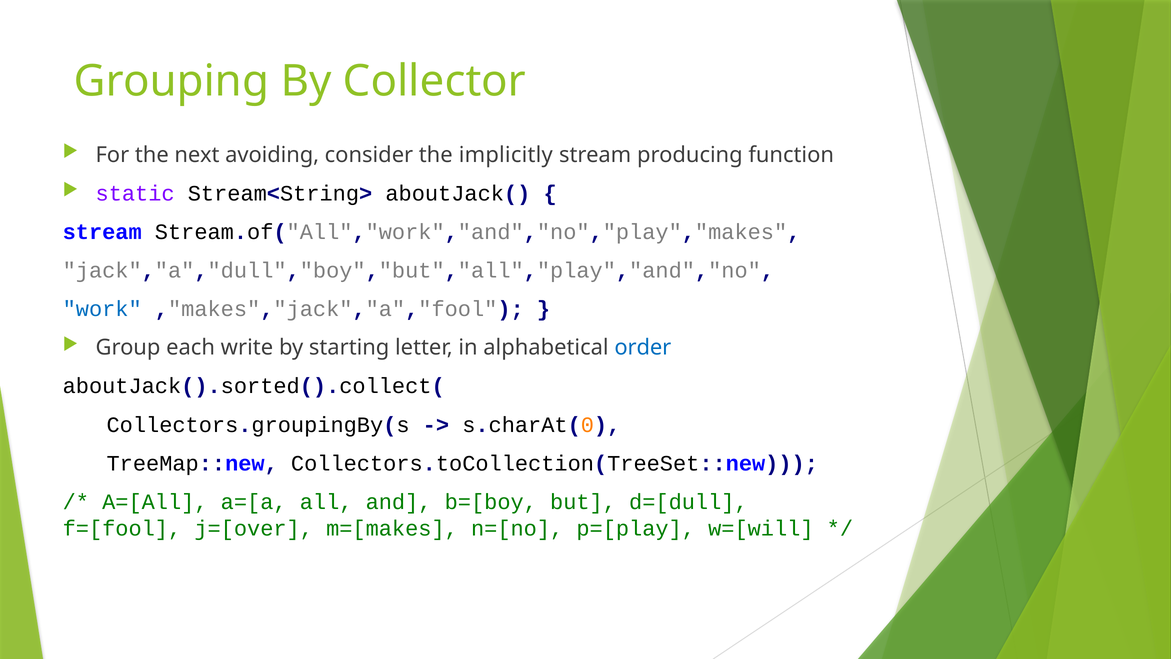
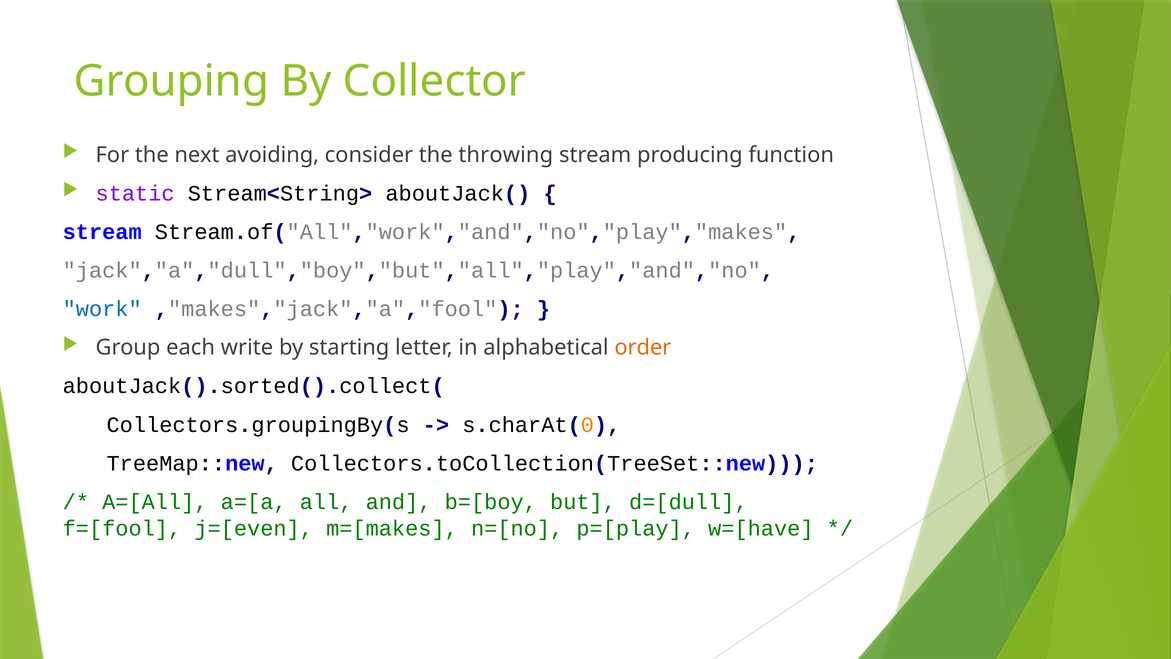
implicitly: implicitly -> throwing
order colour: blue -> orange
j=[over: j=[over -> j=[even
w=[will: w=[will -> w=[have
